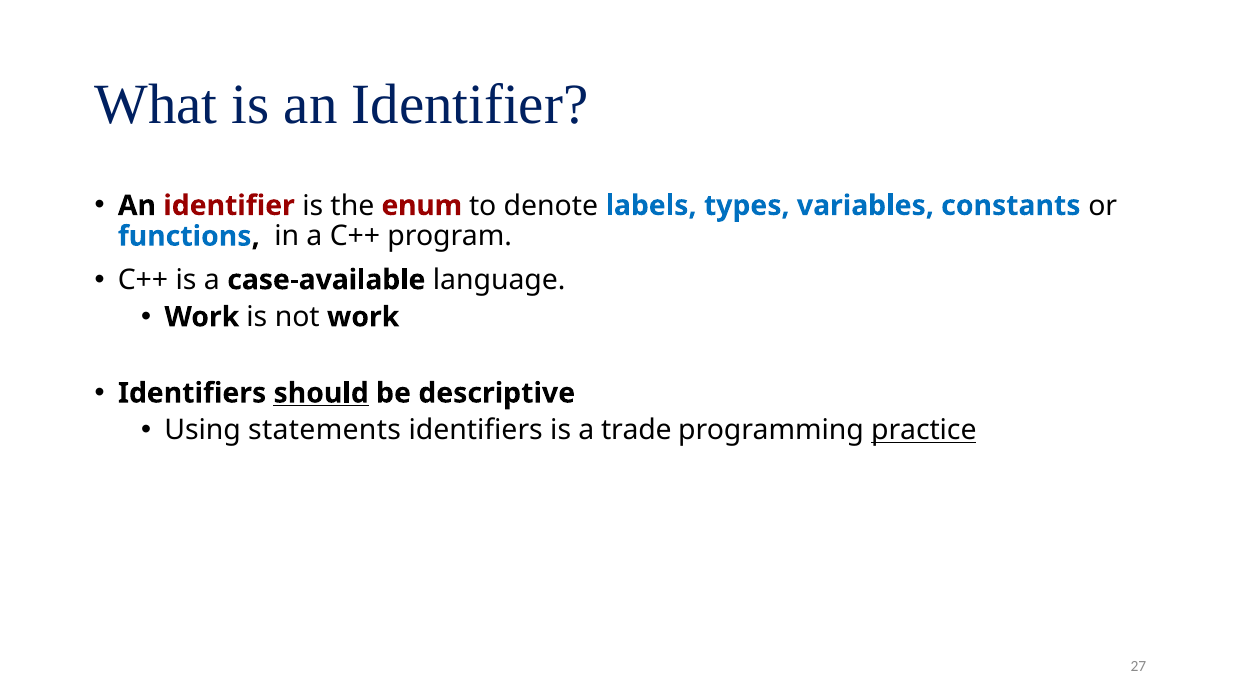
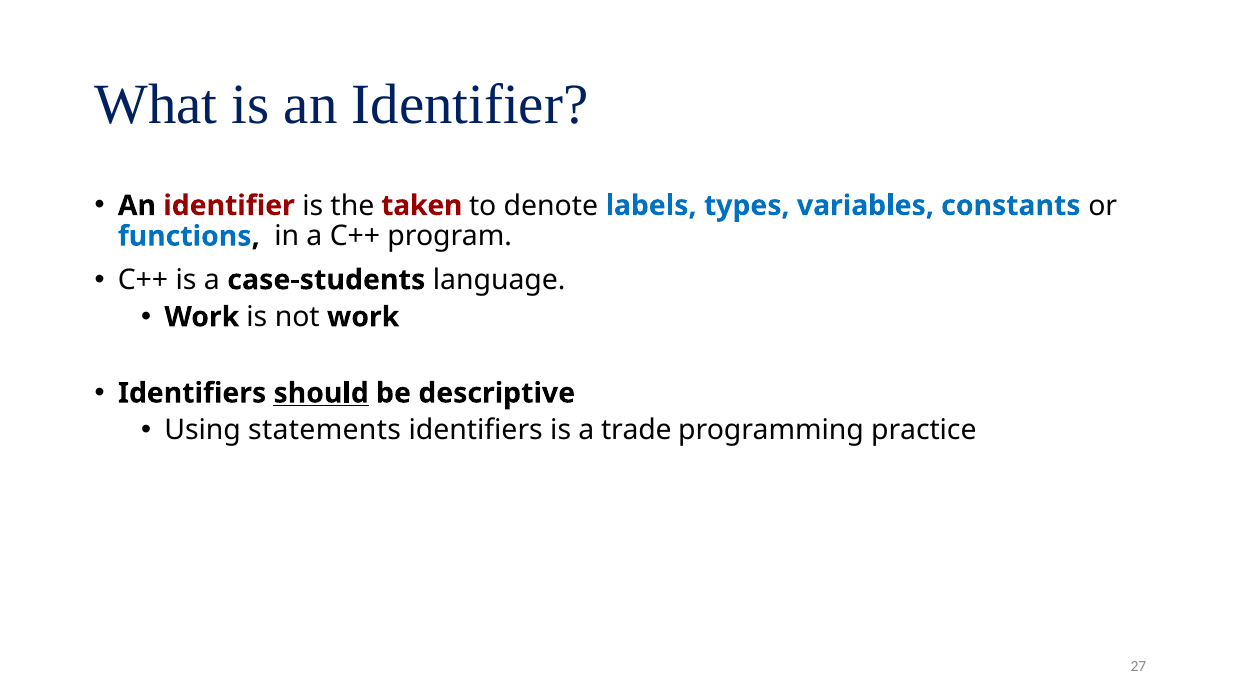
enum: enum -> taken
case-available: case-available -> case-students
practice underline: present -> none
